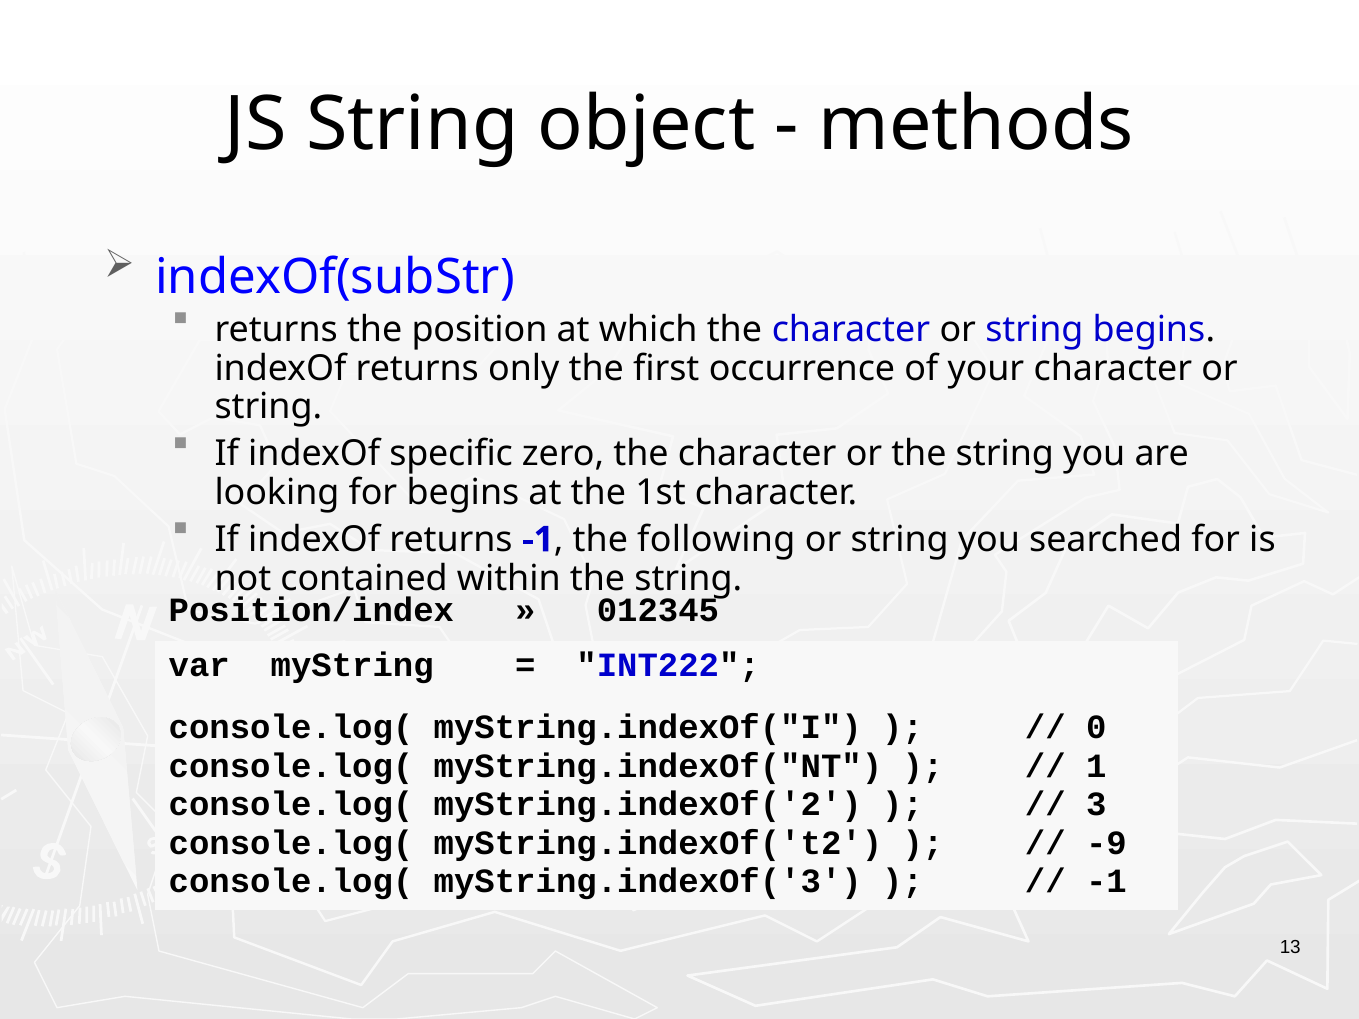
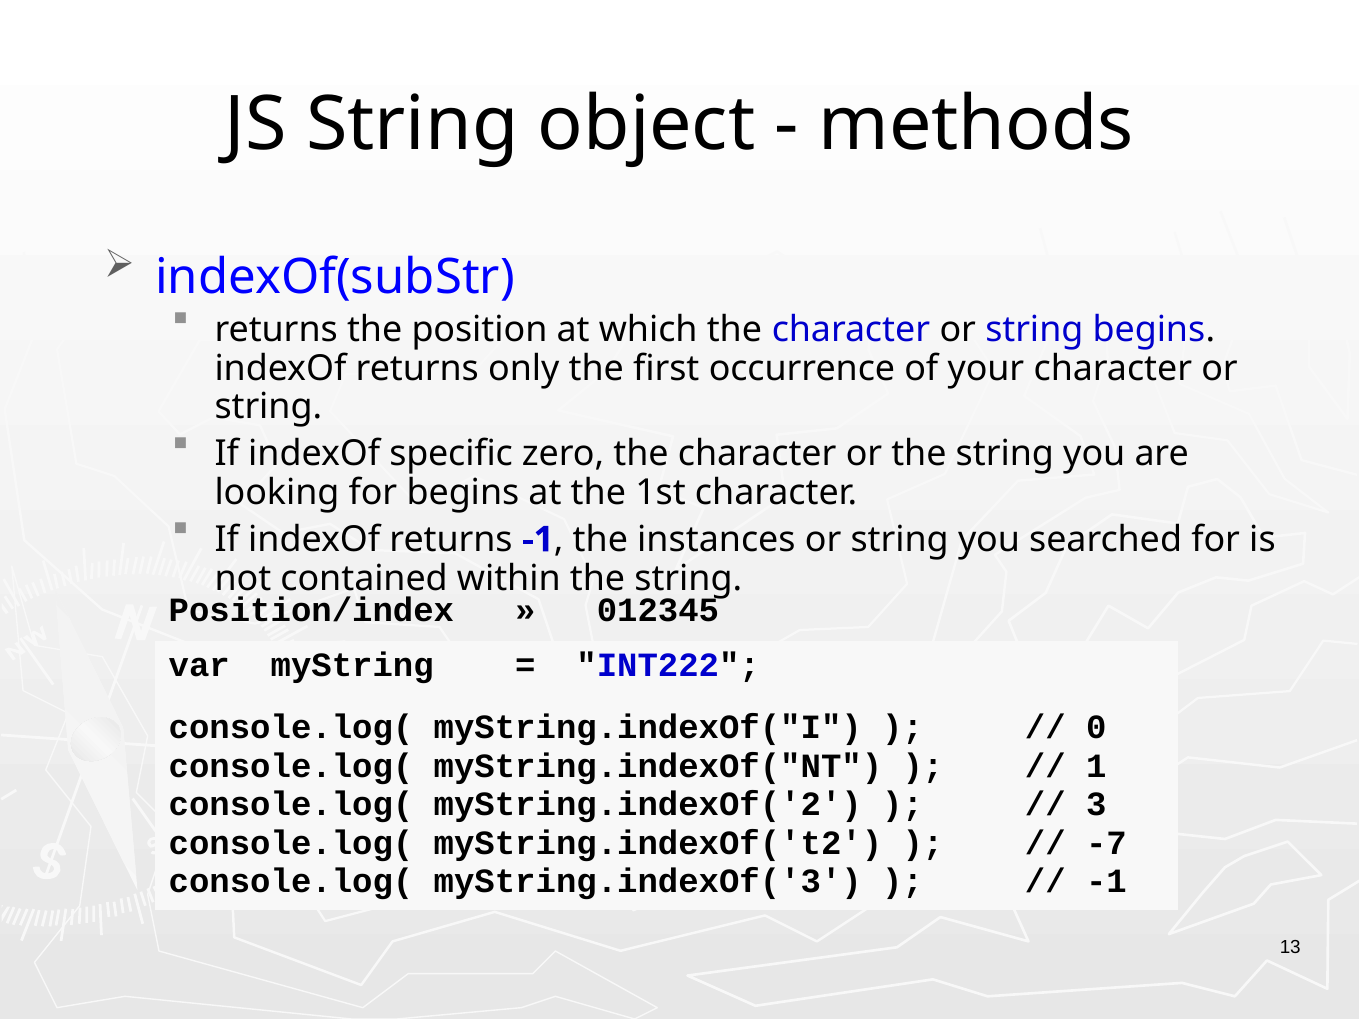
following: following -> instances
-9: -9 -> -7
